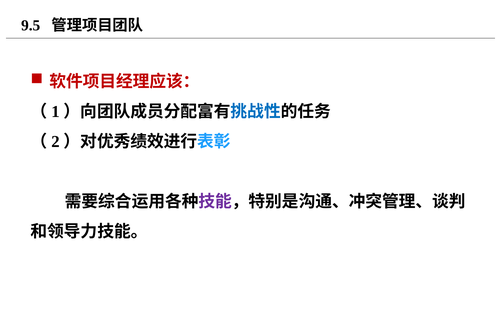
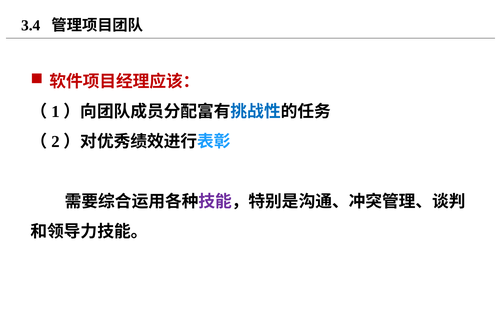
9.5: 9.5 -> 3.4
